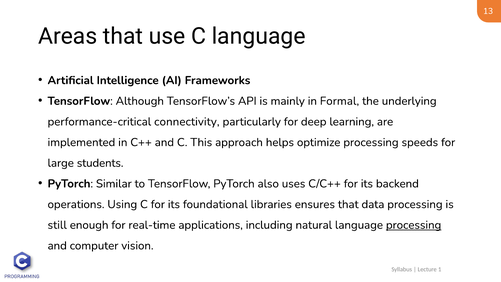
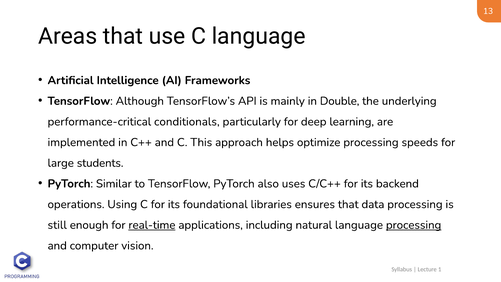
Formal: Formal -> Double
connectivity: connectivity -> conditionals
real-time underline: none -> present
